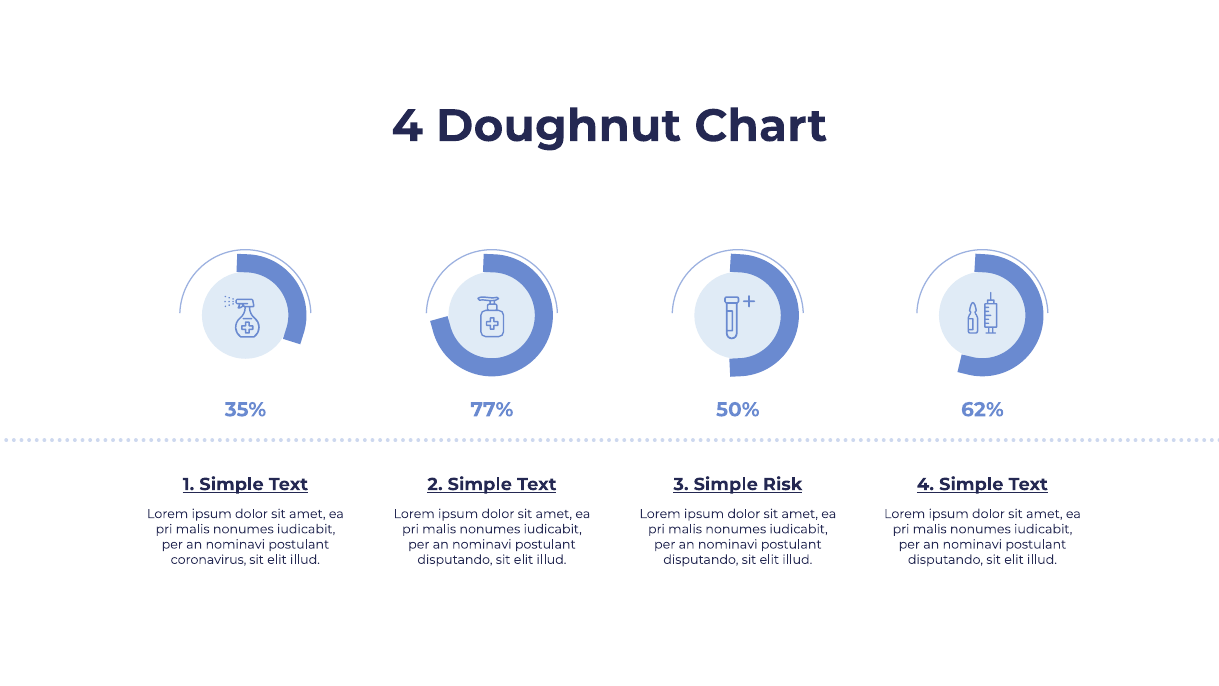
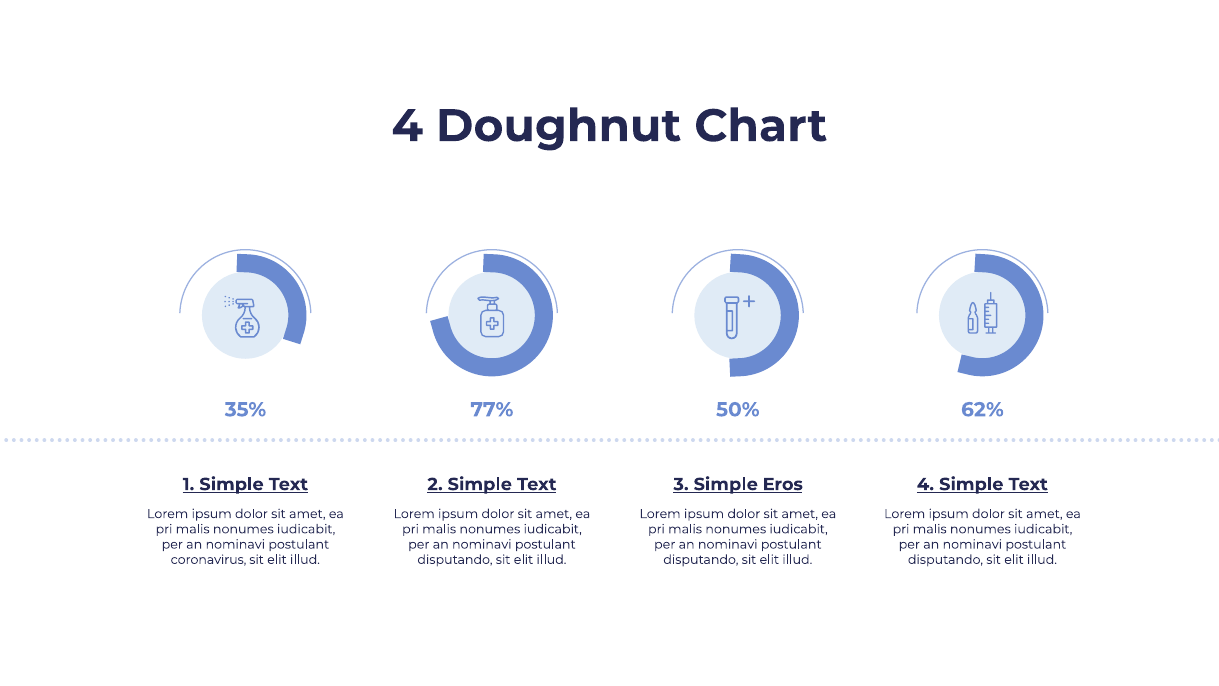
Risk: Risk -> Eros
